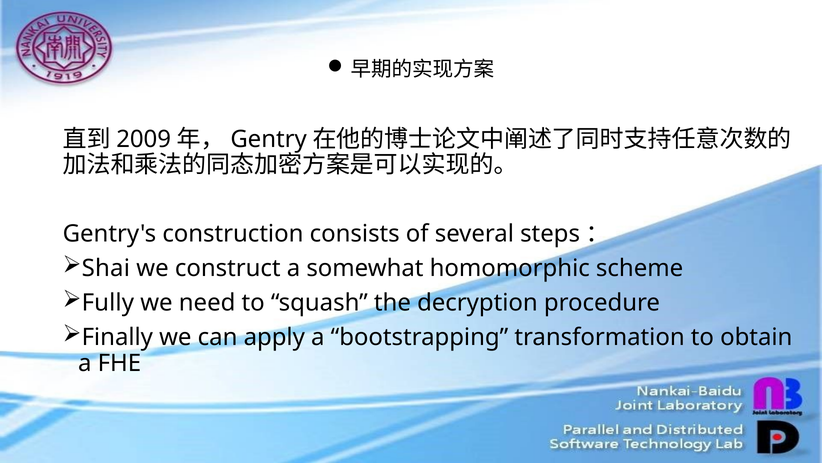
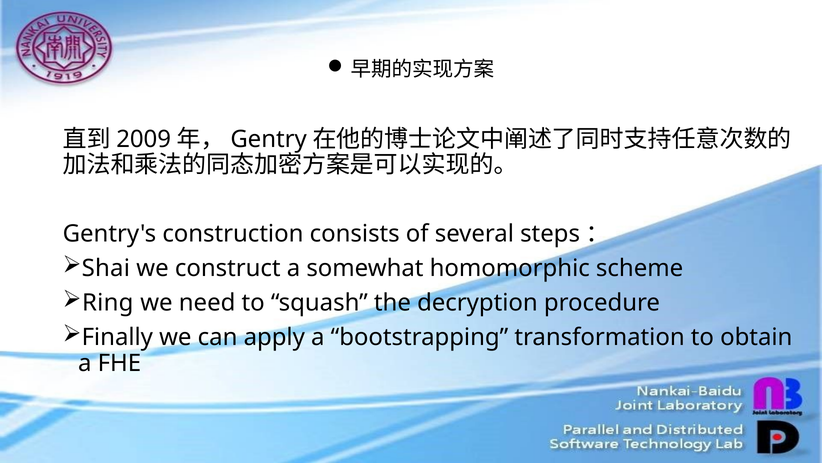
Fully: Fully -> Ring
